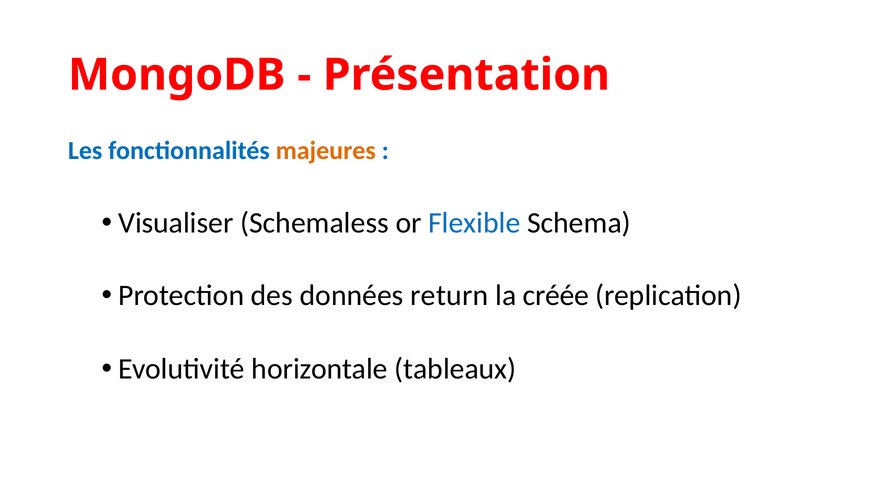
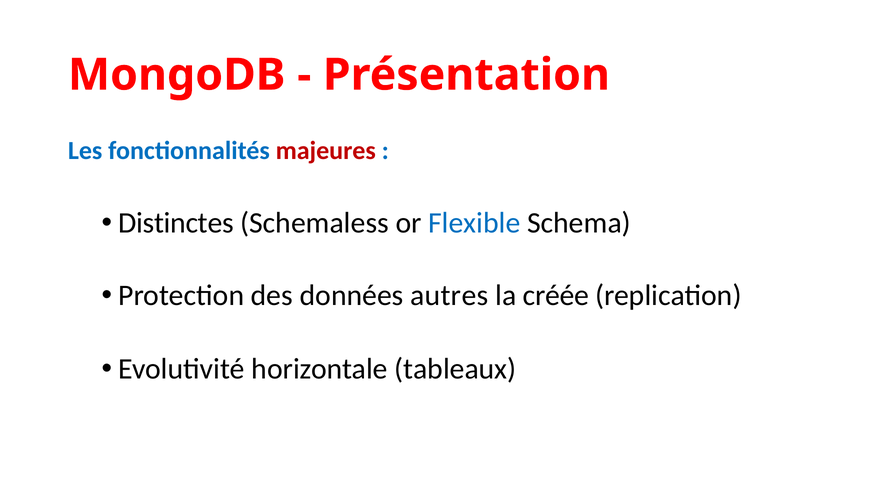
majeures colour: orange -> red
Visualiser: Visualiser -> Distinctes
return: return -> autres
